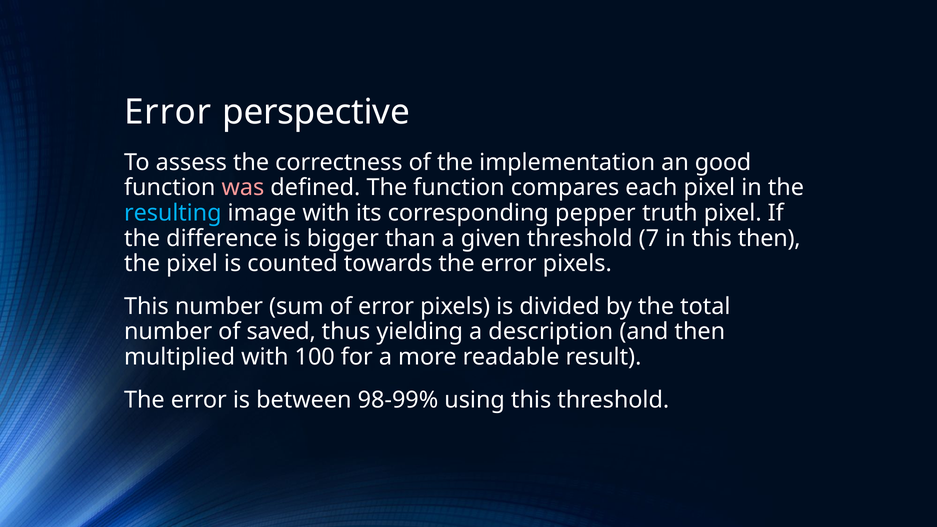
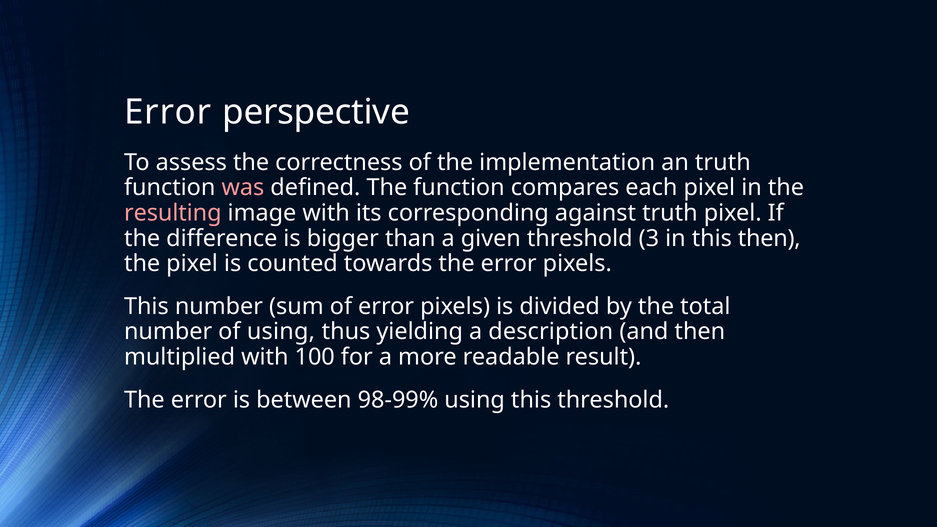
an good: good -> truth
resulting colour: light blue -> pink
pepper: pepper -> against
7: 7 -> 3
of saved: saved -> using
